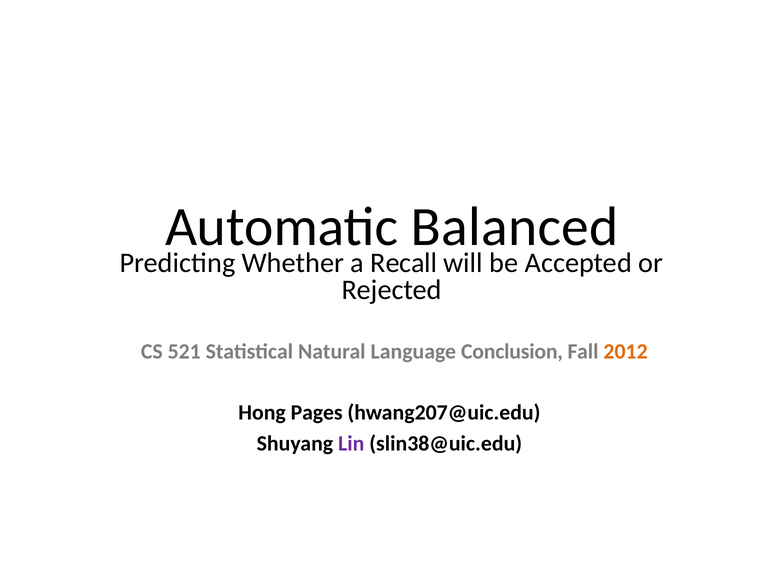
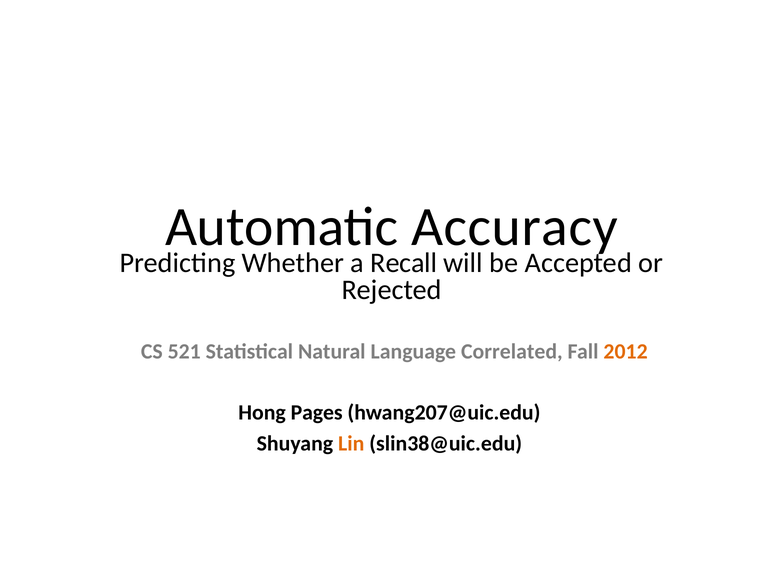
Balanced: Balanced -> Accuracy
Conclusion: Conclusion -> Correlated
Lin colour: purple -> orange
